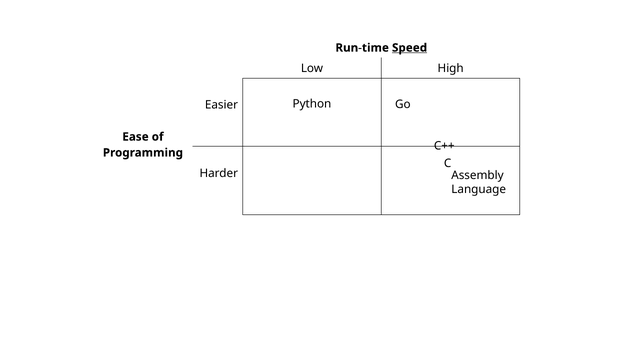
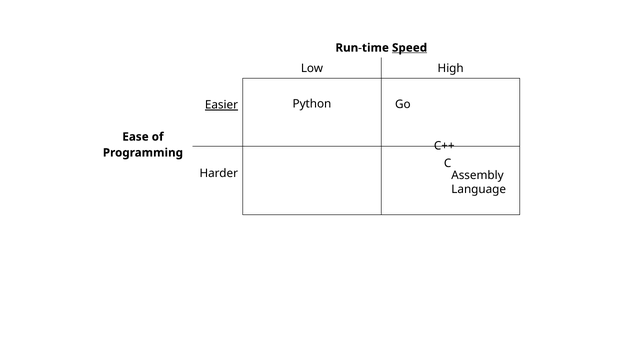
Easier underline: none -> present
